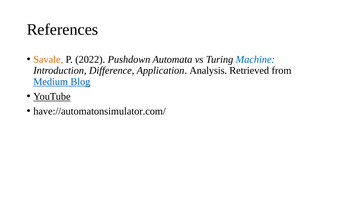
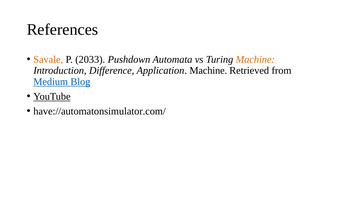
2022: 2022 -> 2033
Machine at (255, 59) colour: blue -> orange
Application Analysis: Analysis -> Machine
